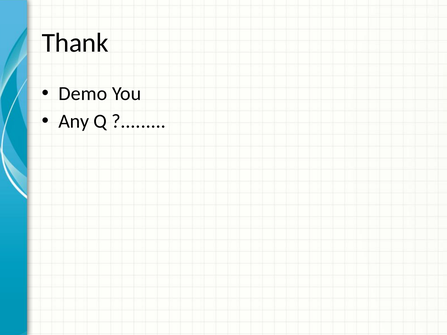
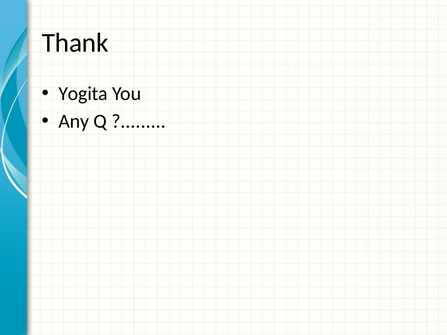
Demo: Demo -> Yogita
